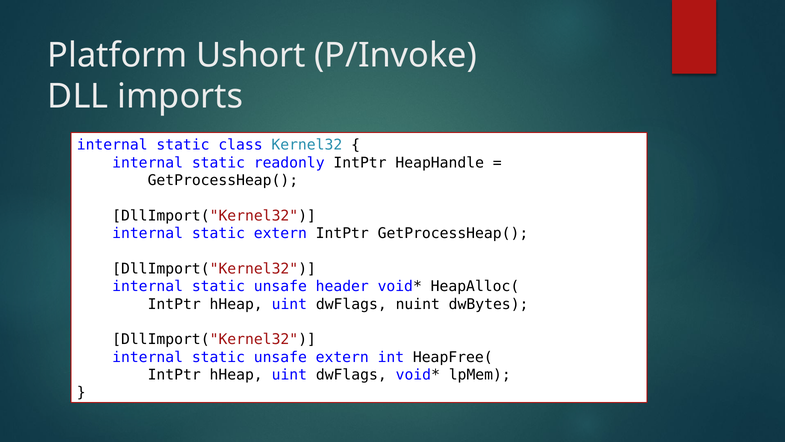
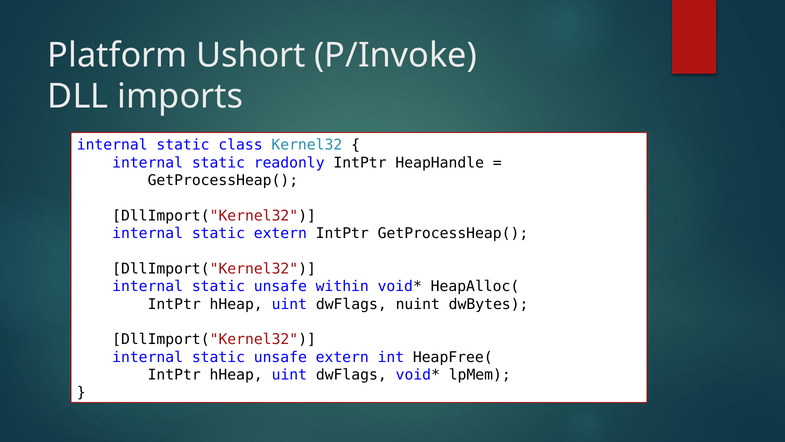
header: header -> within
